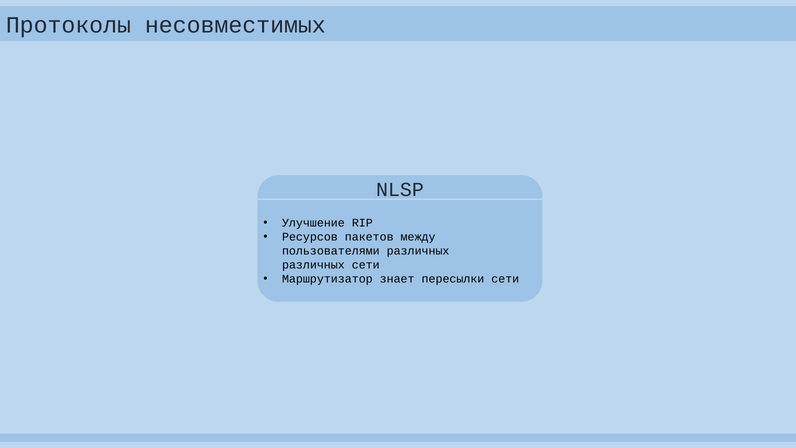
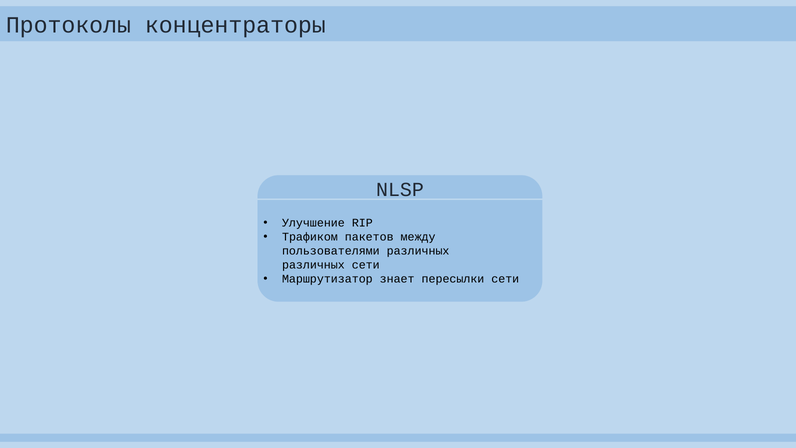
несовместимых: несовместимых -> концентраторы
Ресурсов: Ресурсов -> Трафиком
